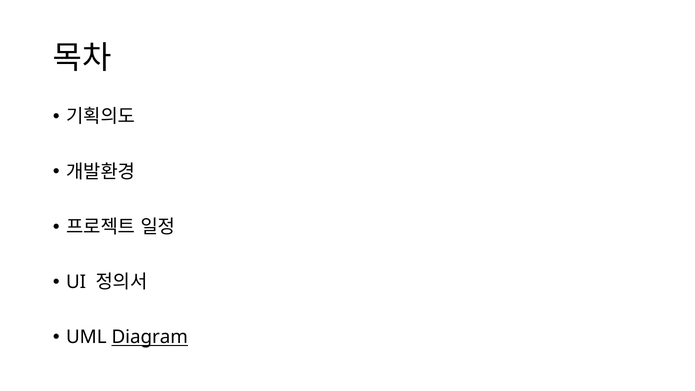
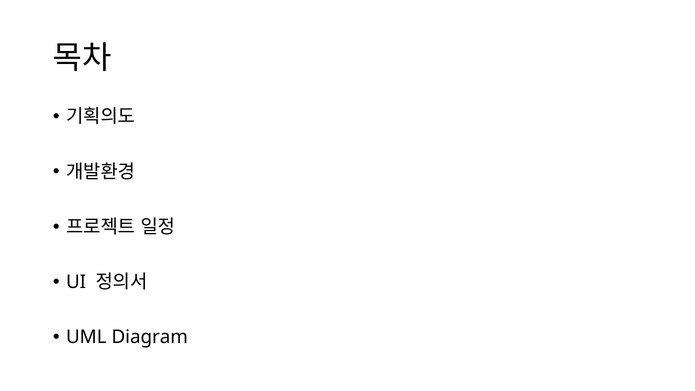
Diagram underline: present -> none
